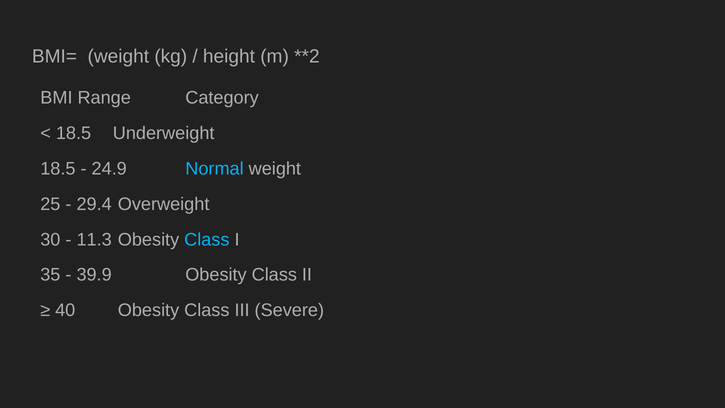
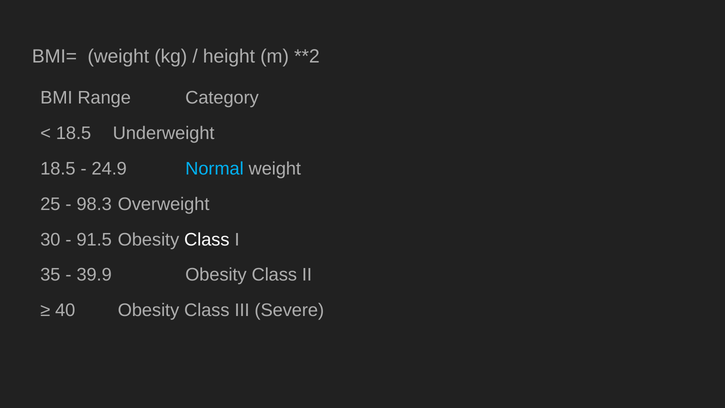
29.4: 29.4 -> 98.3
11.3: 11.3 -> 91.5
Class at (207, 239) colour: light blue -> white
